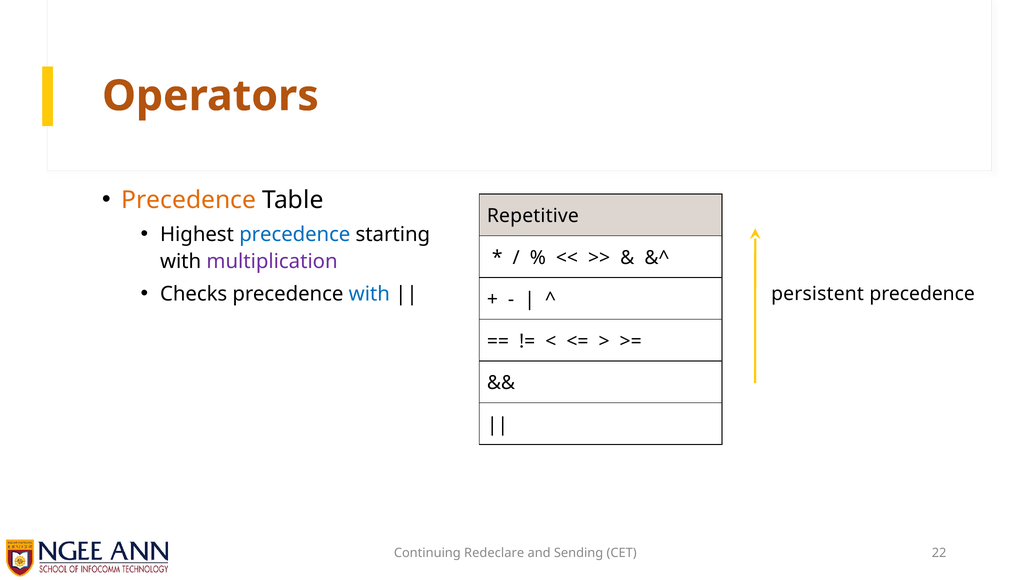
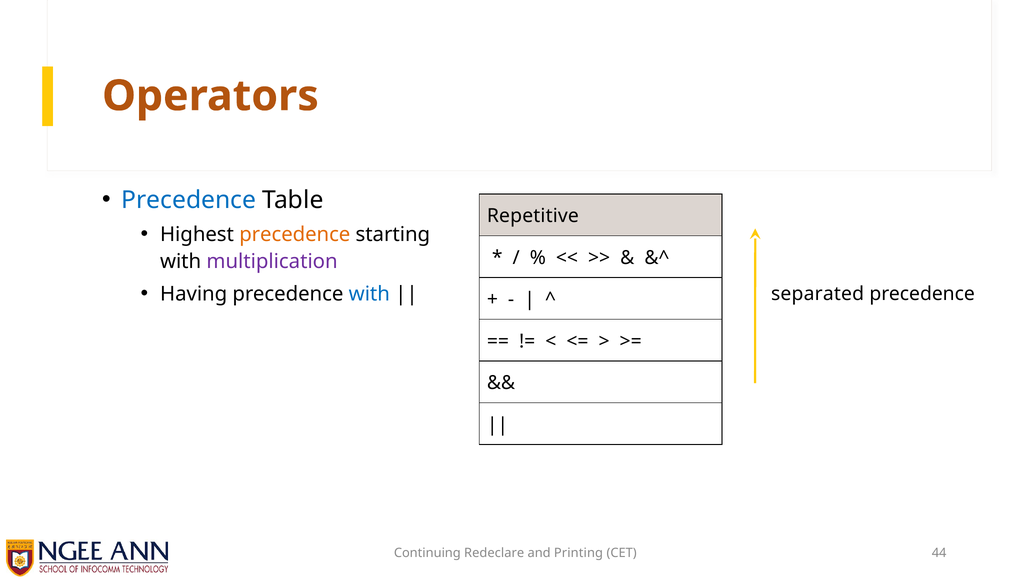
Precedence at (189, 200) colour: orange -> blue
precedence at (295, 235) colour: blue -> orange
Checks: Checks -> Having
persistent: persistent -> separated
Sending: Sending -> Printing
22: 22 -> 44
